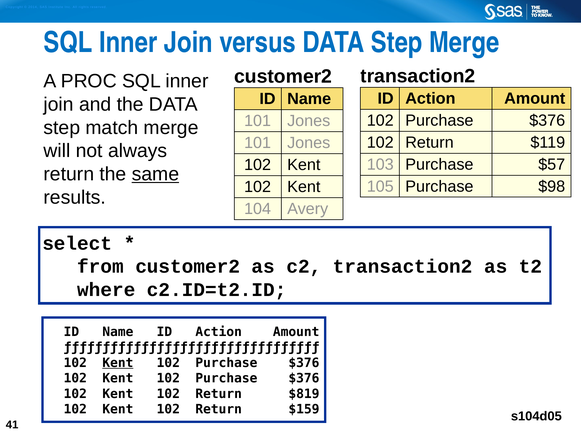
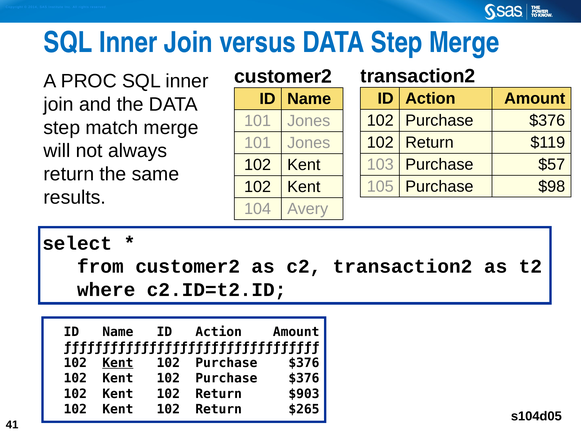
same underline: present -> none
$819: $819 -> $903
$159: $159 -> $265
